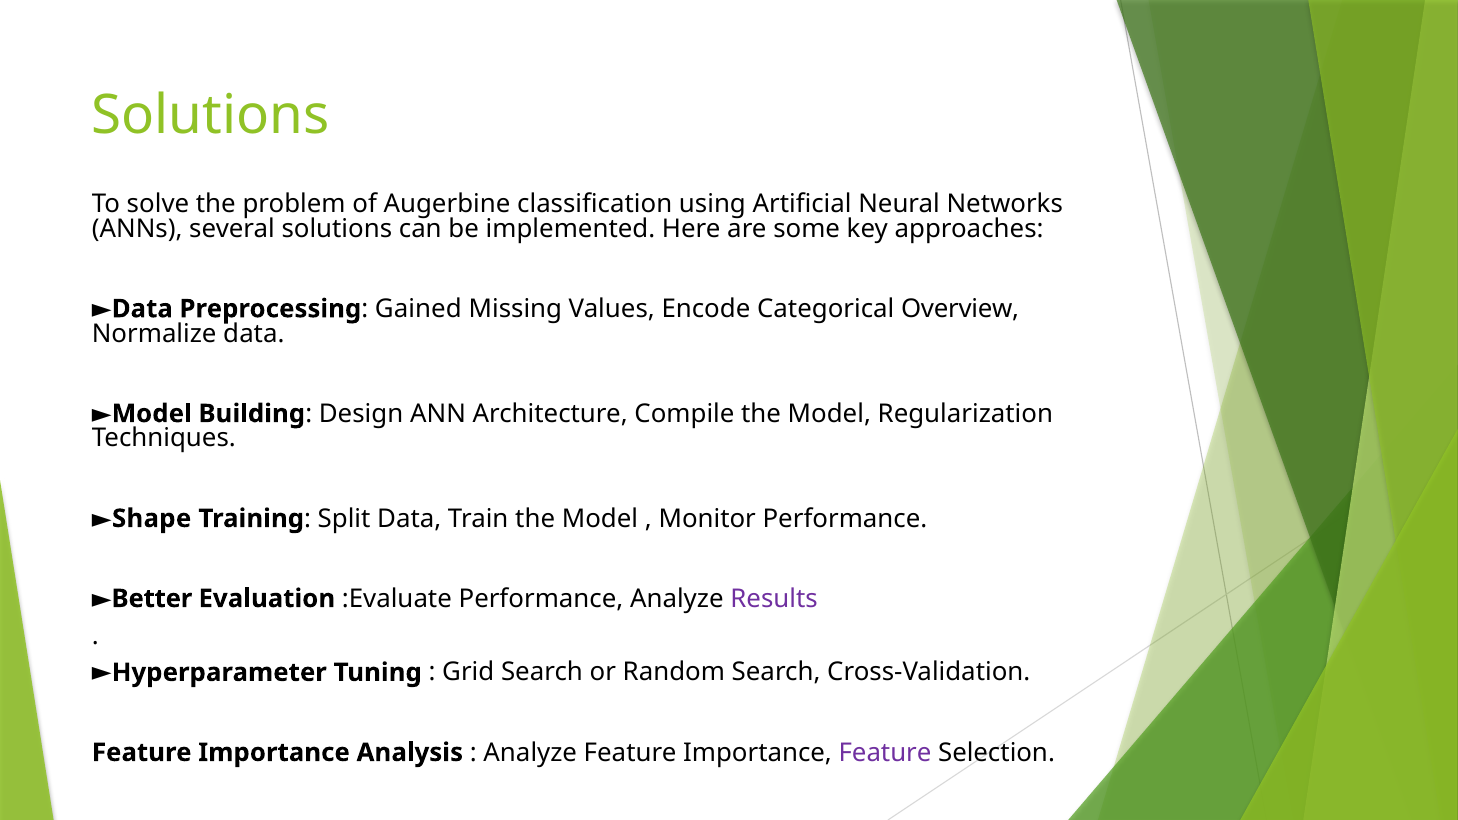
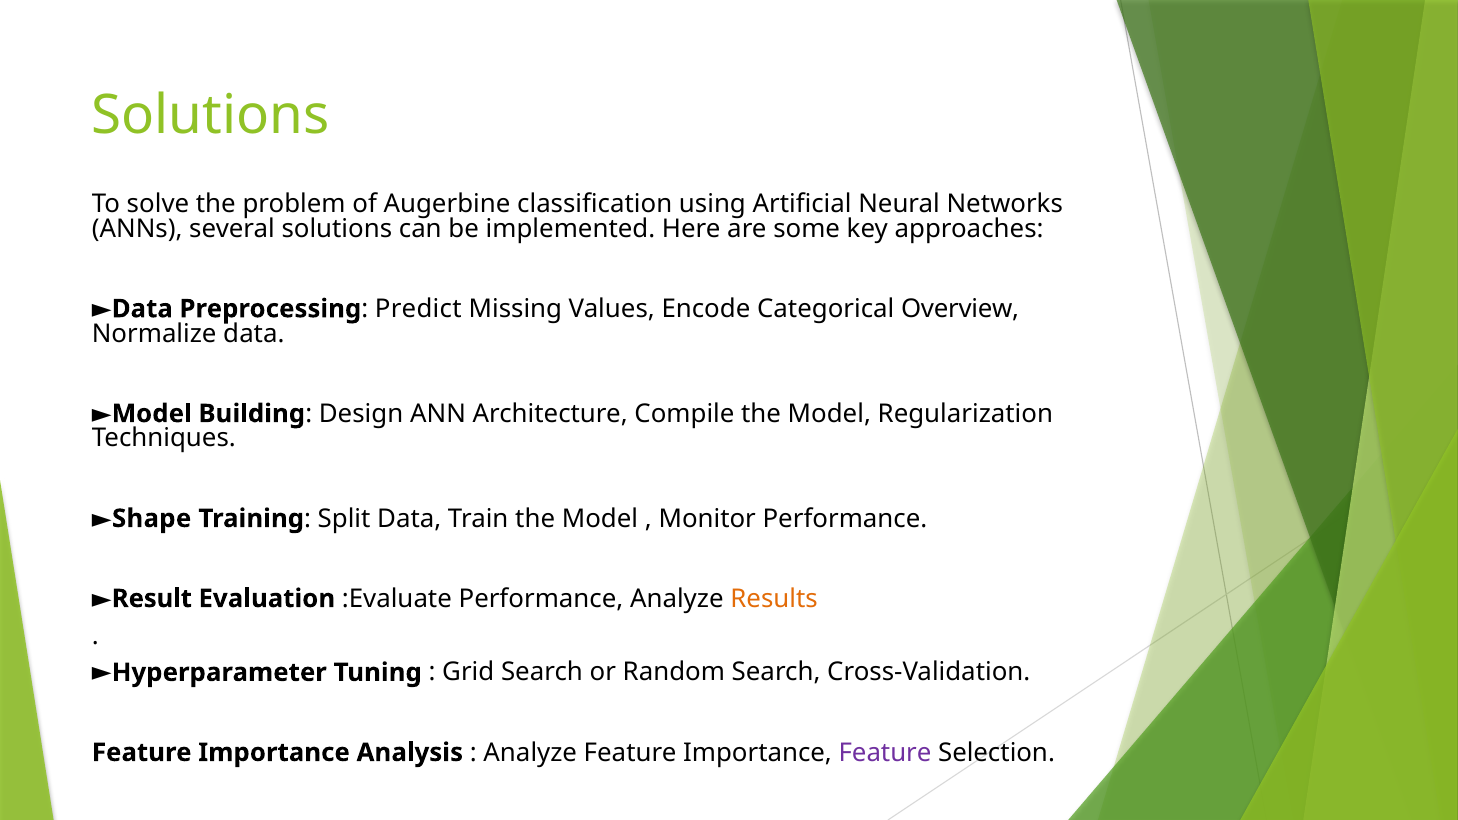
Gained: Gained -> Predict
Better: Better -> Result
Results colour: purple -> orange
